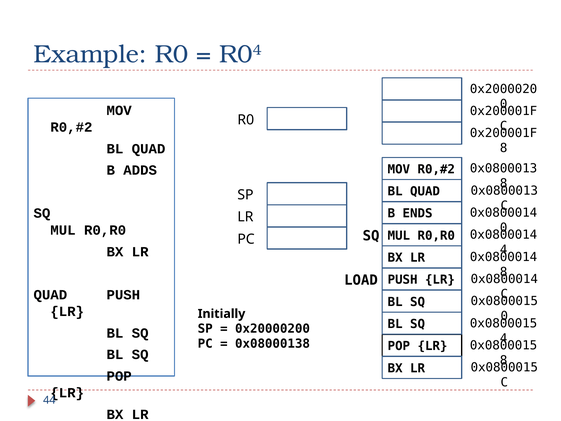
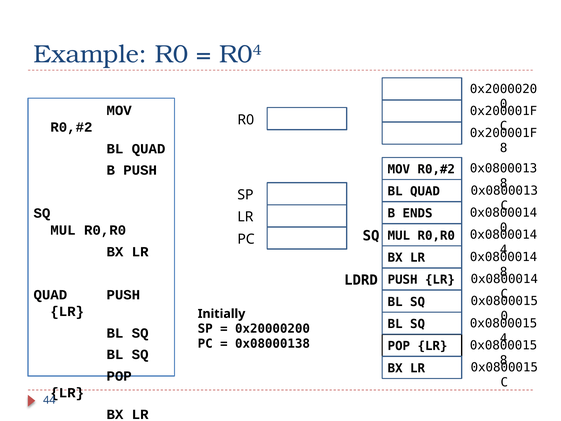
B ADDS: ADDS -> PUSH
LOAD: LOAD -> LDRD
